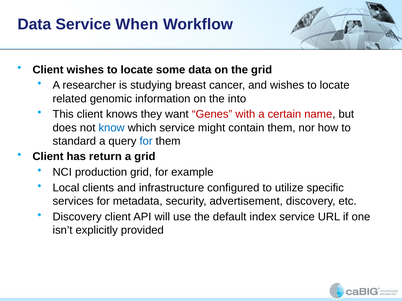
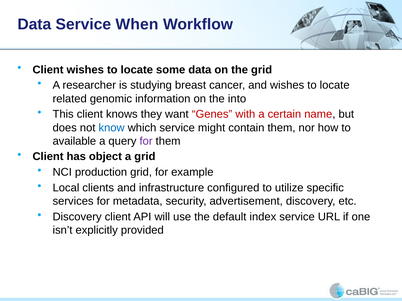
standard: standard -> available
for at (146, 141) colour: blue -> purple
return: return -> object
